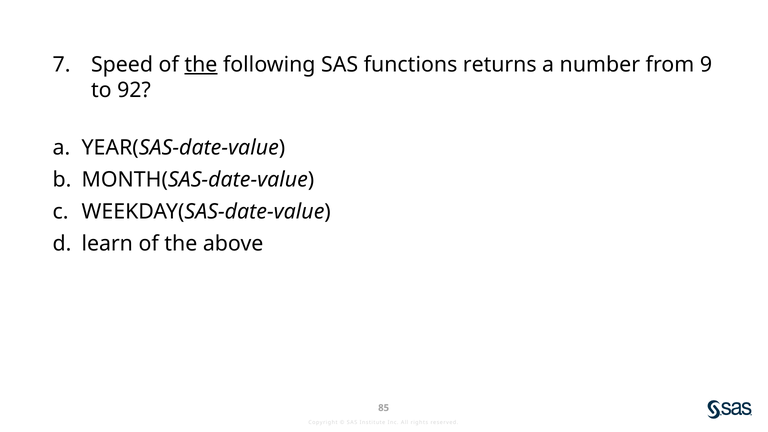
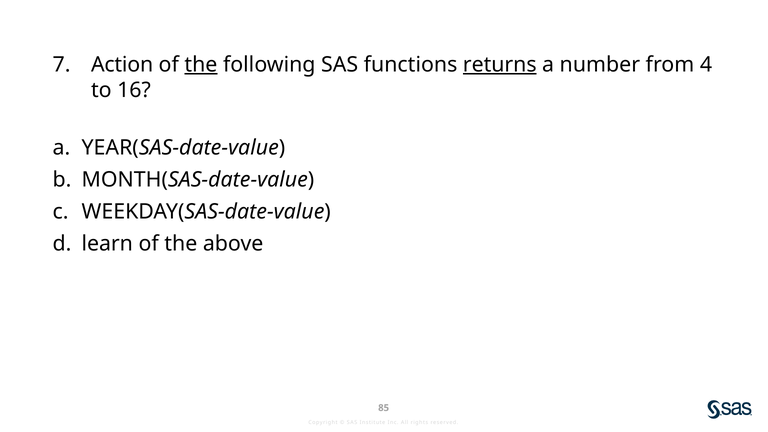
Speed: Speed -> Action
returns underline: none -> present
9: 9 -> 4
92: 92 -> 16
